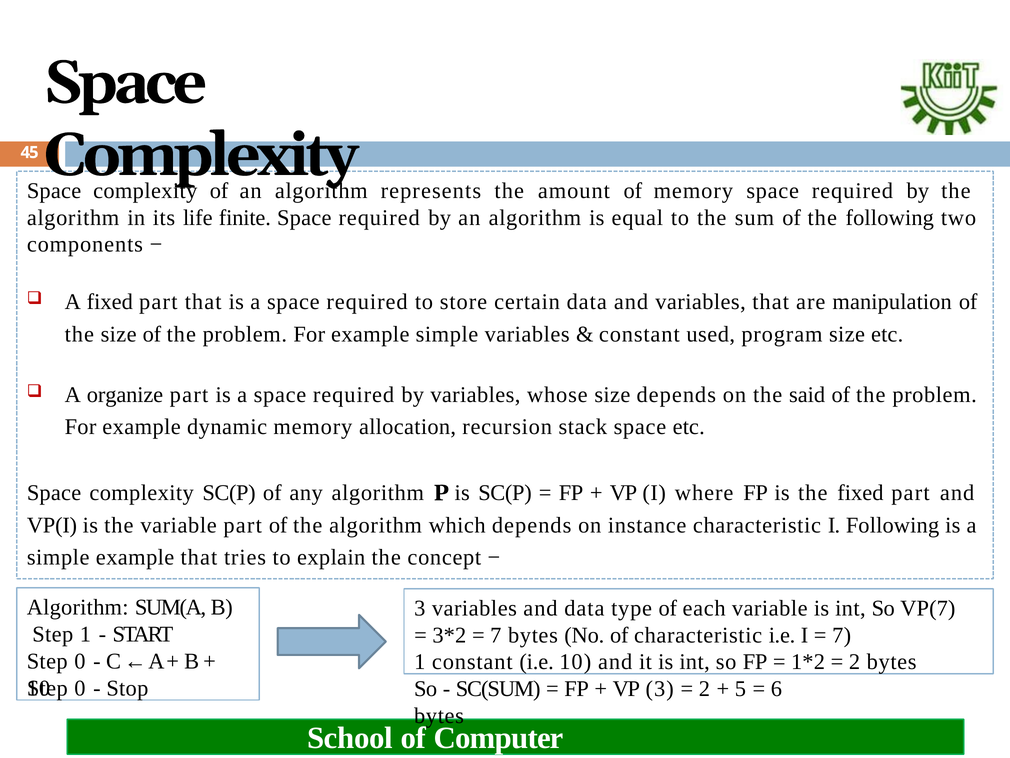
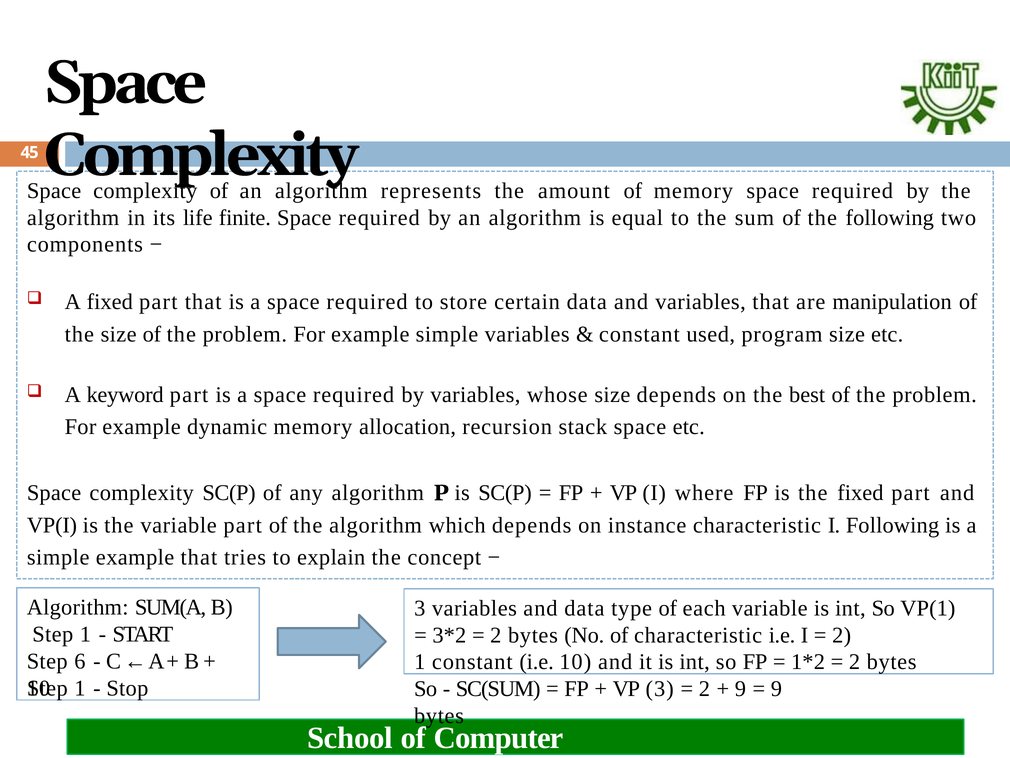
organize: organize -> keyword
said: said -> best
VP(7: VP(7 -> VP(1
7 at (496, 635): 7 -> 2
7 at (842, 635): 7 -> 2
0 at (80, 661): 0 -> 6
0 at (80, 688): 0 -> 1
5 at (740, 689): 5 -> 9
6 at (776, 689): 6 -> 9
